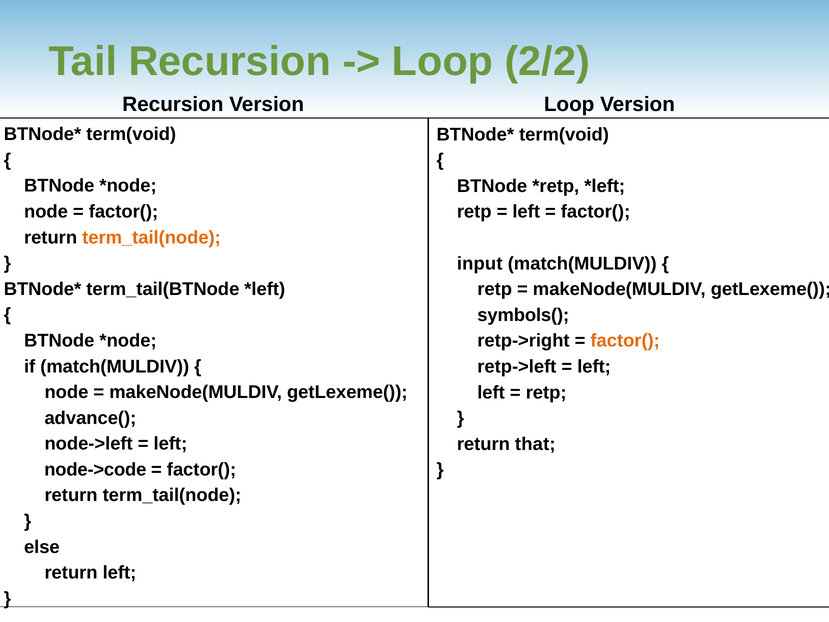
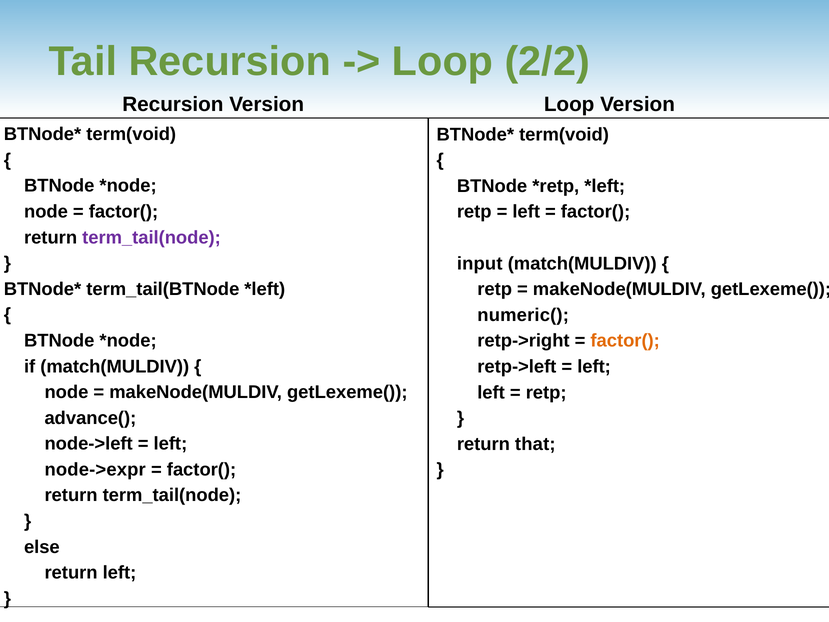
term_tail(node at (152, 237) colour: orange -> purple
symbols(: symbols( -> numeric(
node->code: node->code -> node->expr
